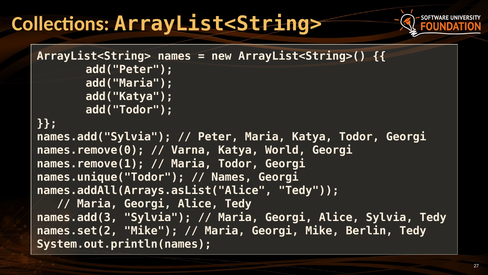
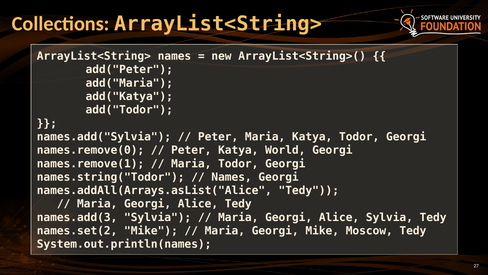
Varna at (191, 150): Varna -> Peter
names.unique("Todor: names.unique("Todor -> names.string("Todor
Berlin: Berlin -> Moscow
